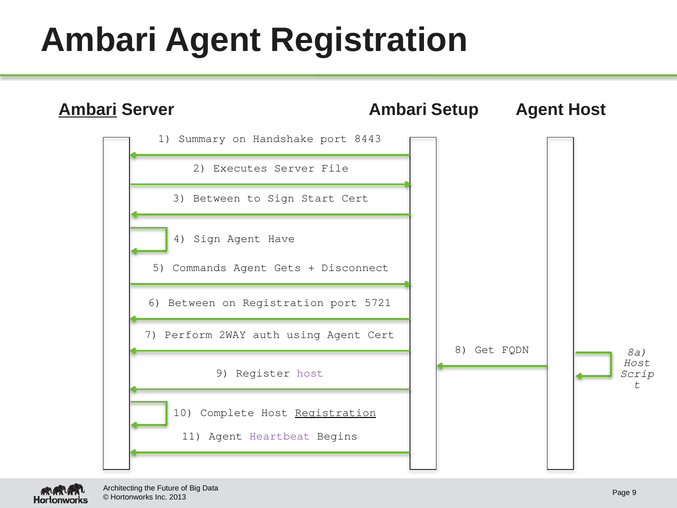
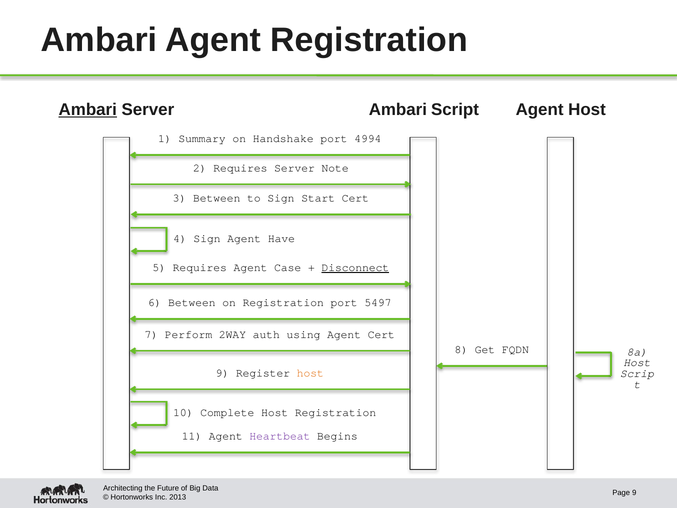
Setup: Setup -> Script
8443: 8443 -> 4994
2 Executes: Executes -> Requires
File: File -> Note
5 Commands: Commands -> Requires
Gets: Gets -> Case
Disconnect underline: none -> present
5721: 5721 -> 5497
host at (310, 373) colour: purple -> orange
Registration at (336, 412) underline: present -> none
